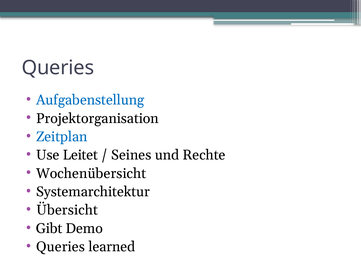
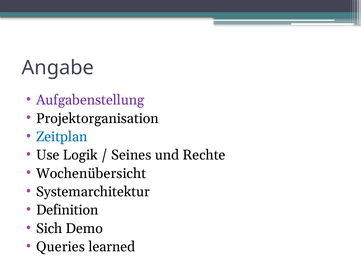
Queries at (58, 68): Queries -> Angabe
Aufgabenstellung colour: blue -> purple
Leitet: Leitet -> Logik
Übersicht: Übersicht -> Definition
Gibt: Gibt -> Sich
